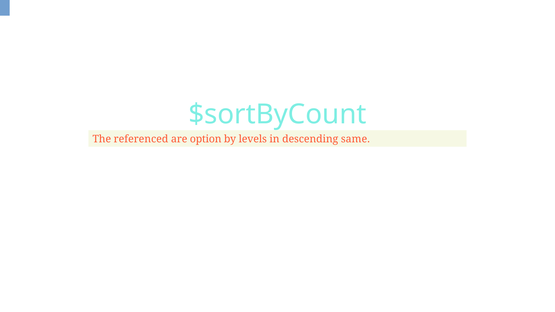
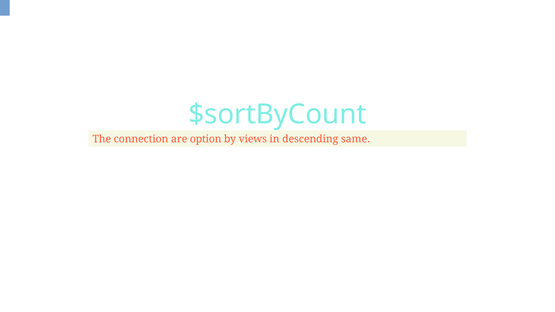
referenced: referenced -> connection
levels: levels -> views
